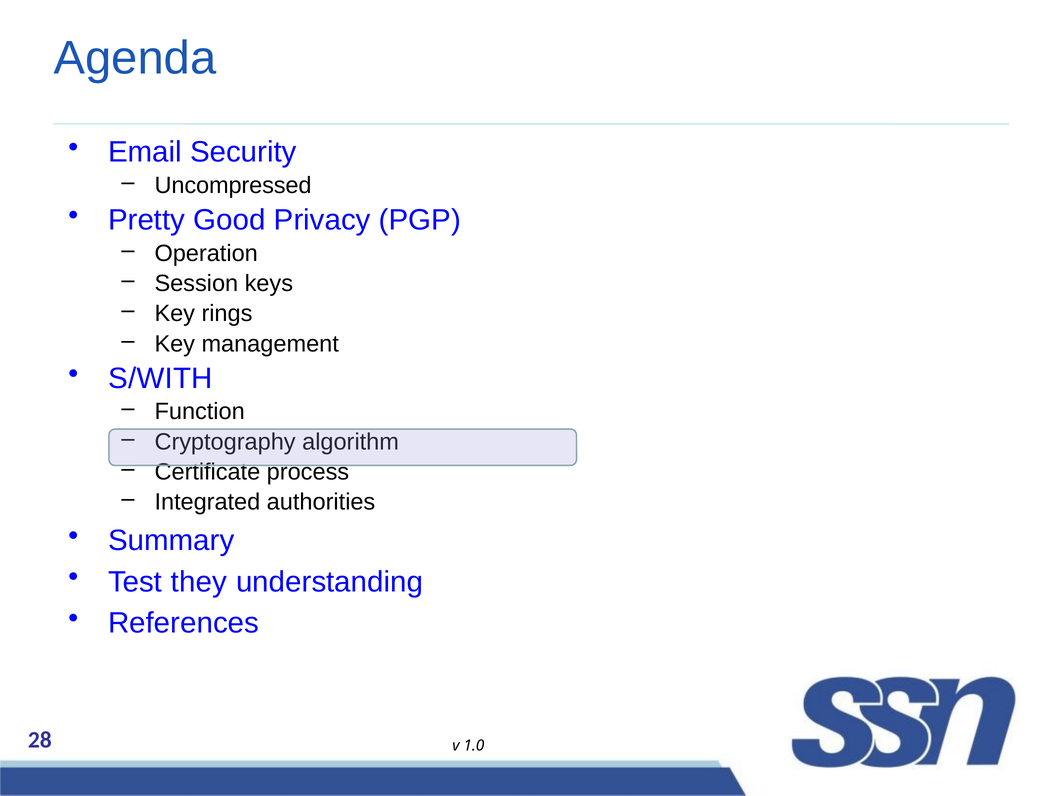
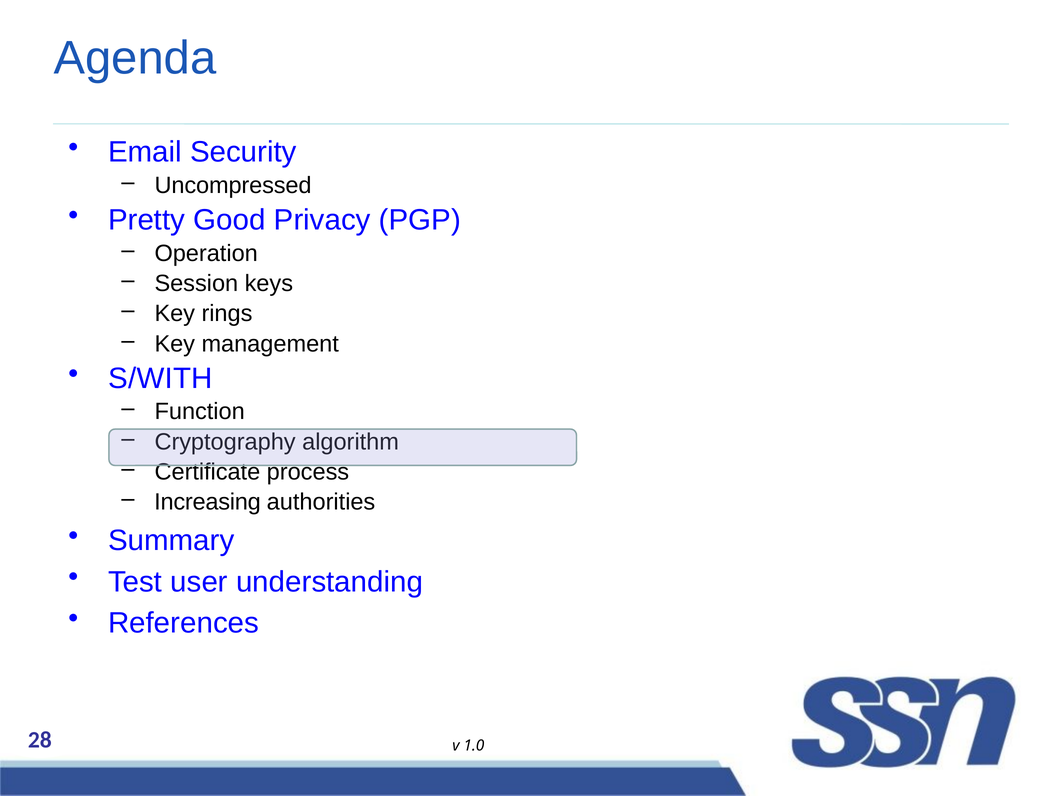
Integrated: Integrated -> Increasing
they: they -> user
